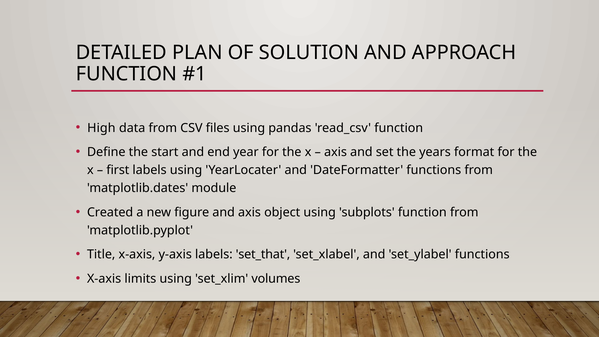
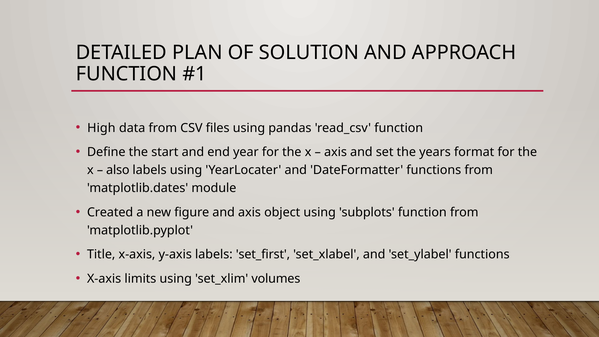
first: first -> also
set_that: set_that -> set_first
